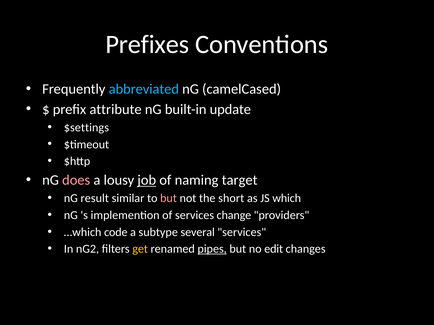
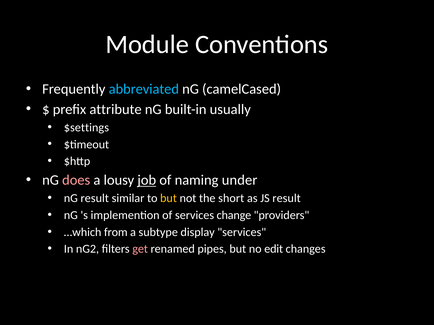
Prefixes: Prefixes -> Module
update: update -> usually
target: target -> under
but at (169, 199) colour: pink -> yellow
JS which: which -> result
code: code -> from
several: several -> display
get colour: yellow -> pink
pipes underline: present -> none
